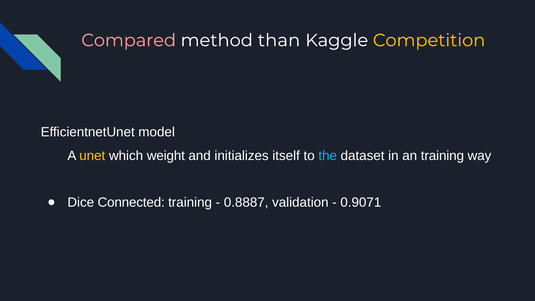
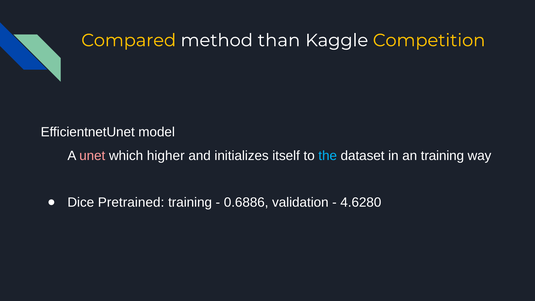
Compared colour: pink -> yellow
unet colour: yellow -> pink
weight: weight -> higher
Connected: Connected -> Pretrained
0.8887: 0.8887 -> 0.6886
0.9071: 0.9071 -> 4.6280
